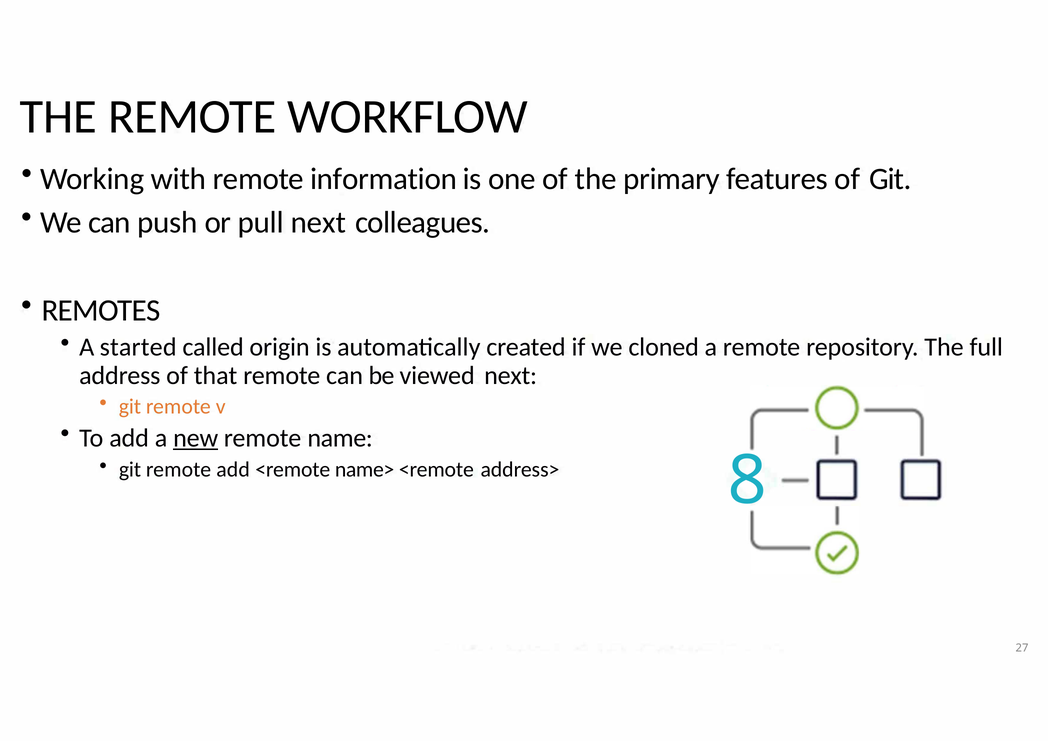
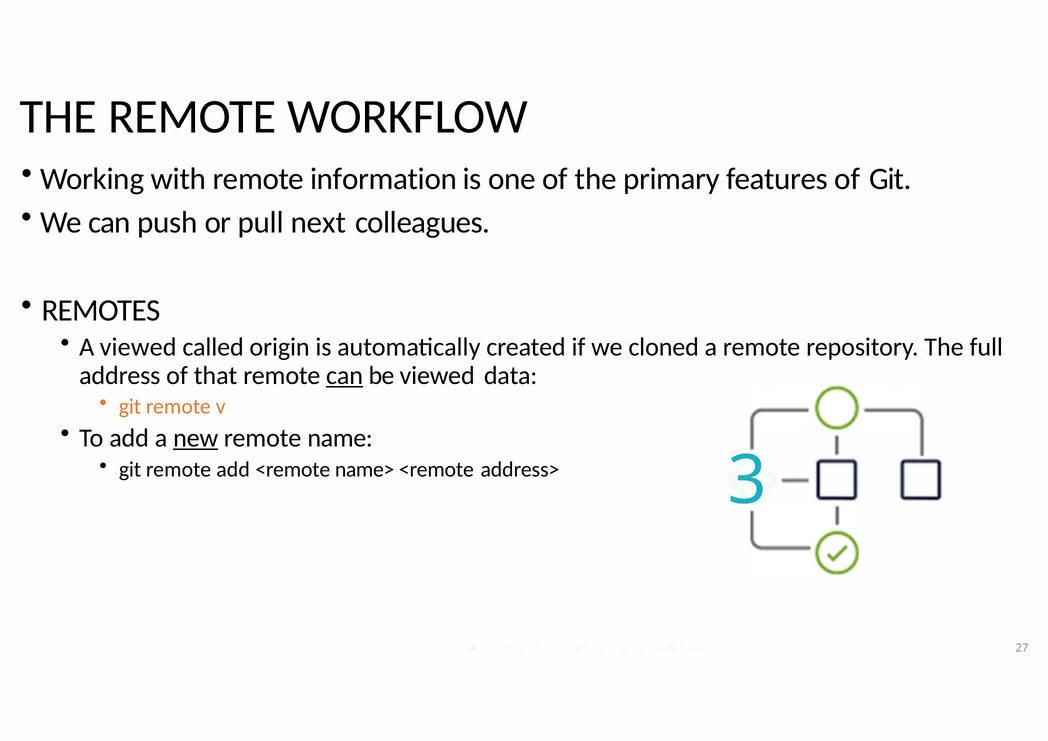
A started: started -> viewed
can at (345, 376) underline: none -> present
viewed next: next -> data
8: 8 -> 3
